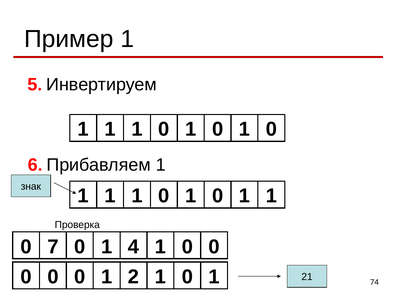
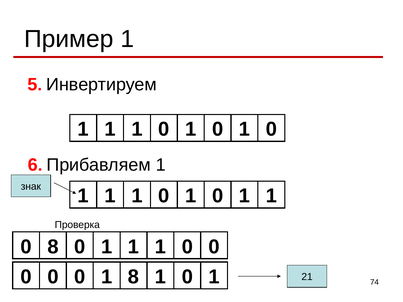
0 7: 7 -> 8
4 at (134, 247): 4 -> 1
1 2: 2 -> 8
